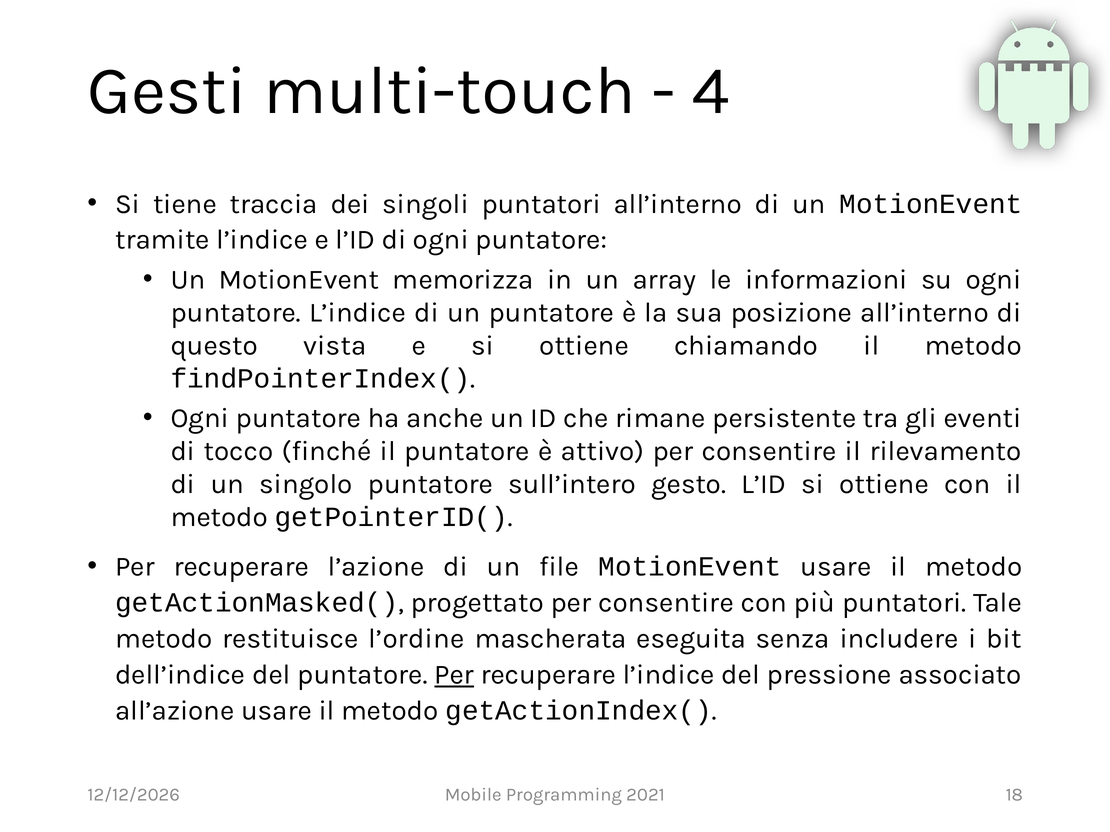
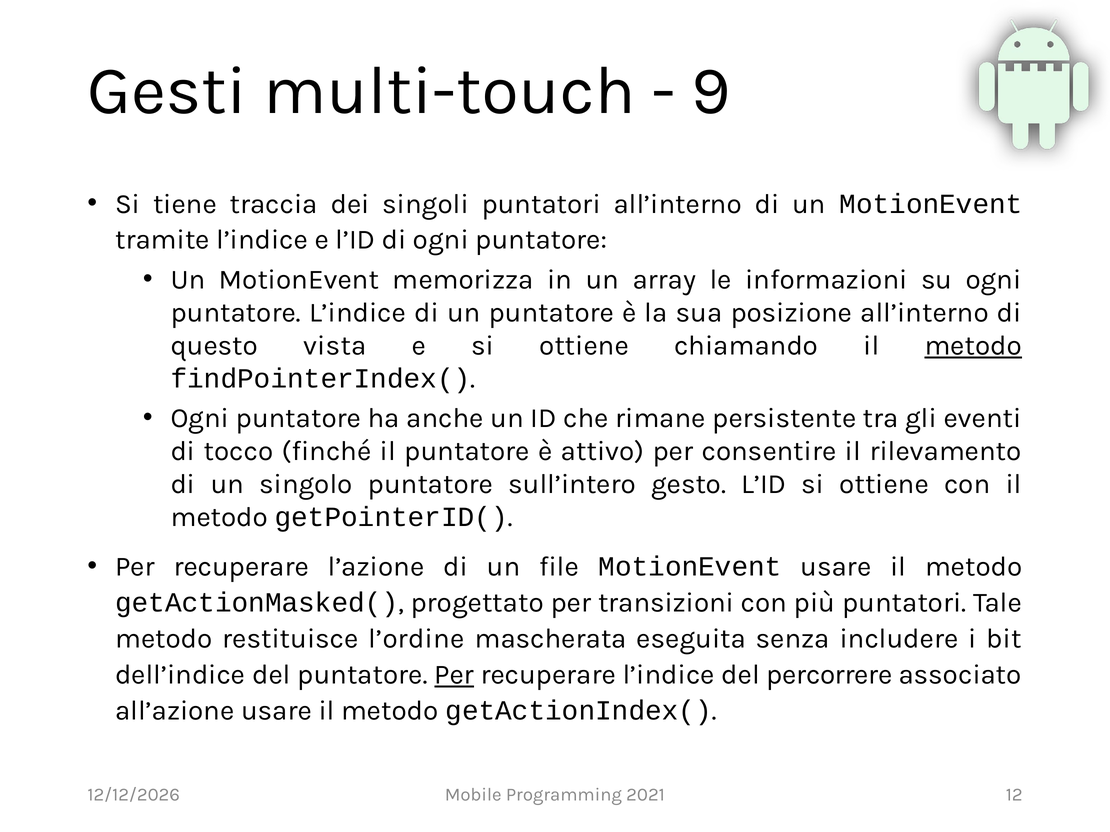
4: 4 -> 9
metodo at (973, 346) underline: none -> present
progettato per consentire: consentire -> transizioni
pressione: pressione -> percorrere
18: 18 -> 12
